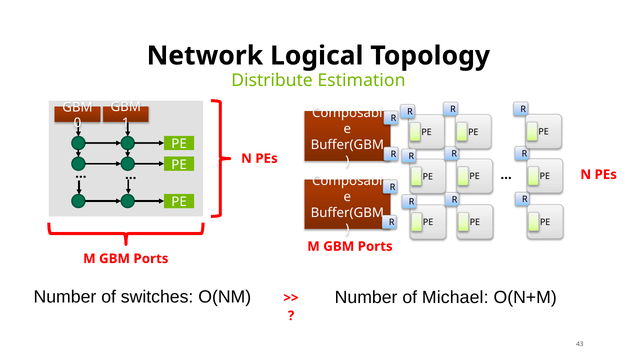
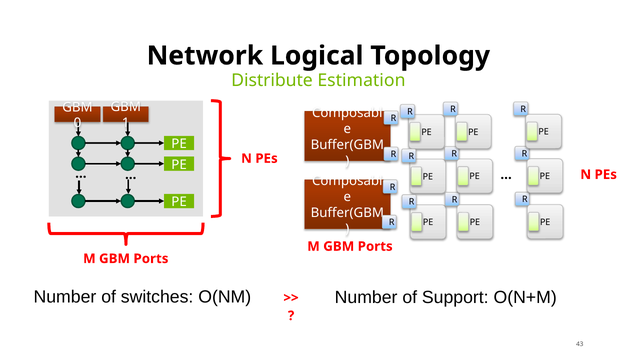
Michael: Michael -> Support
